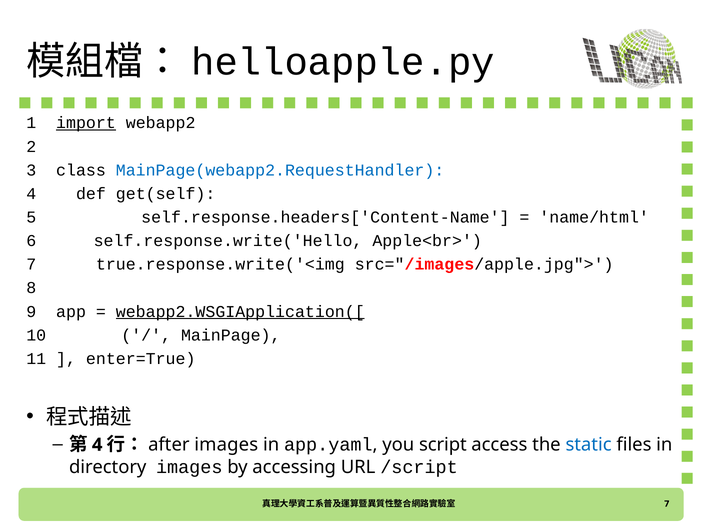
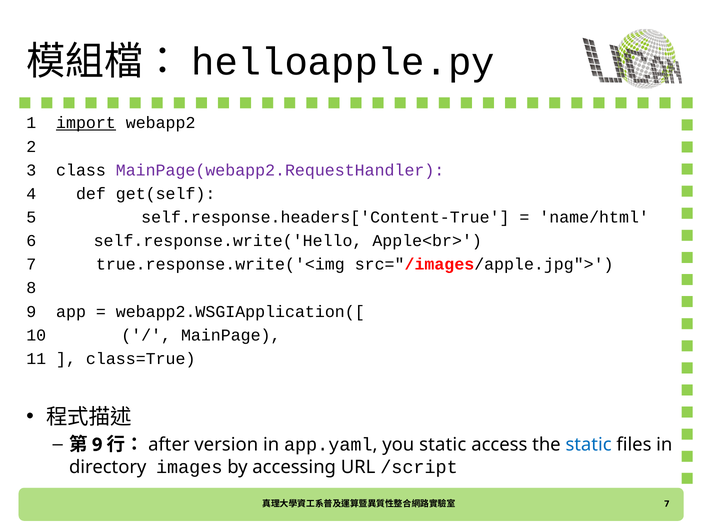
MainPage(webapp2.RequestHandler colour: blue -> purple
self.response.headers['Content-Name: self.response.headers['Content-Name -> self.response.headers['Content-True
webapp2.WSGIApplication([ underline: present -> none
enter=True: enter=True -> class=True
4 at (97, 445): 4 -> 9
images at (226, 445): images -> version
you script: script -> static
